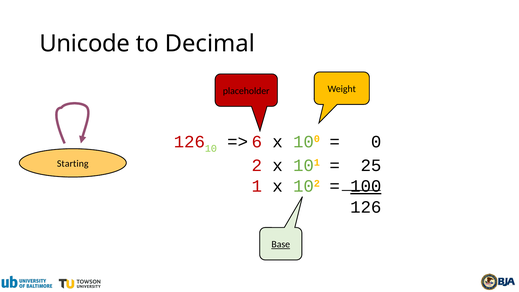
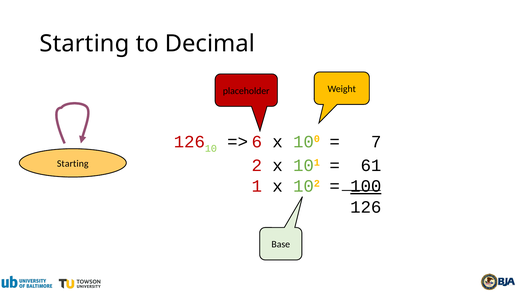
Unicode at (85, 44): Unicode -> Starting
0: 0 -> 7
25: 25 -> 61
Base underline: present -> none
